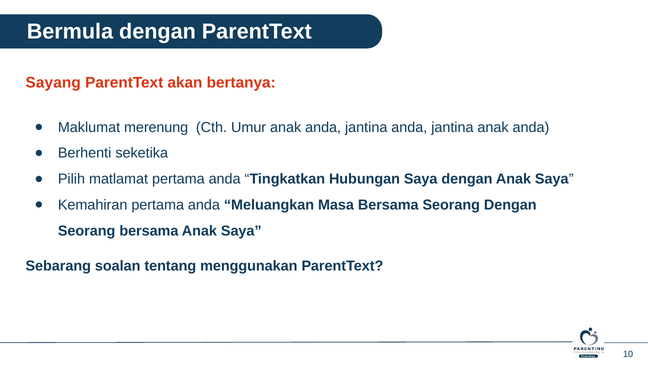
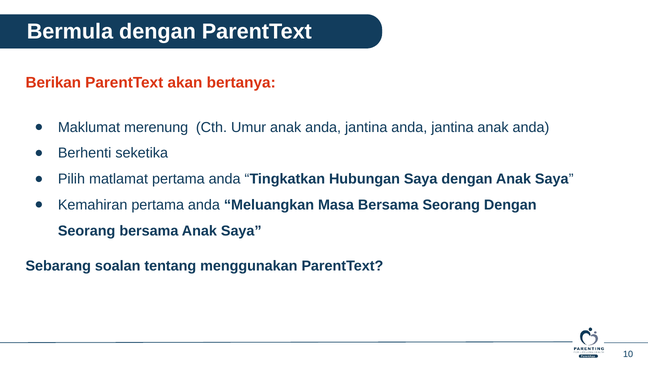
Sayang: Sayang -> Berikan
